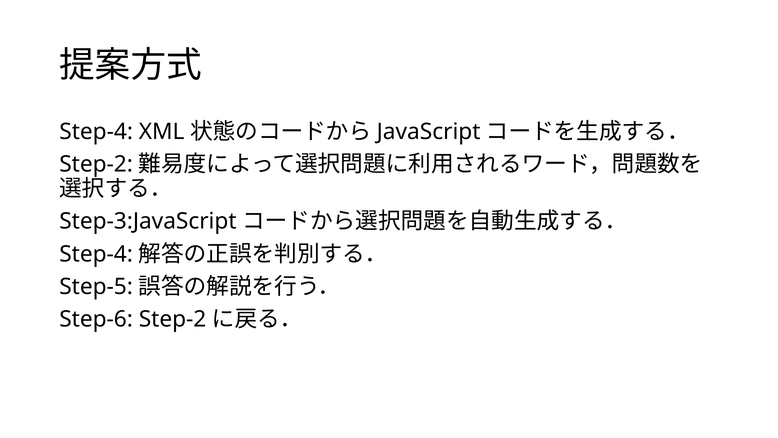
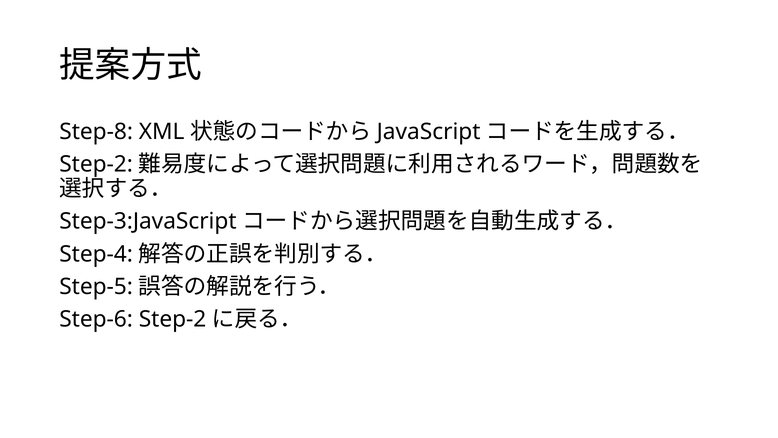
Step-4 at (96, 132): Step-4 -> Step-8
